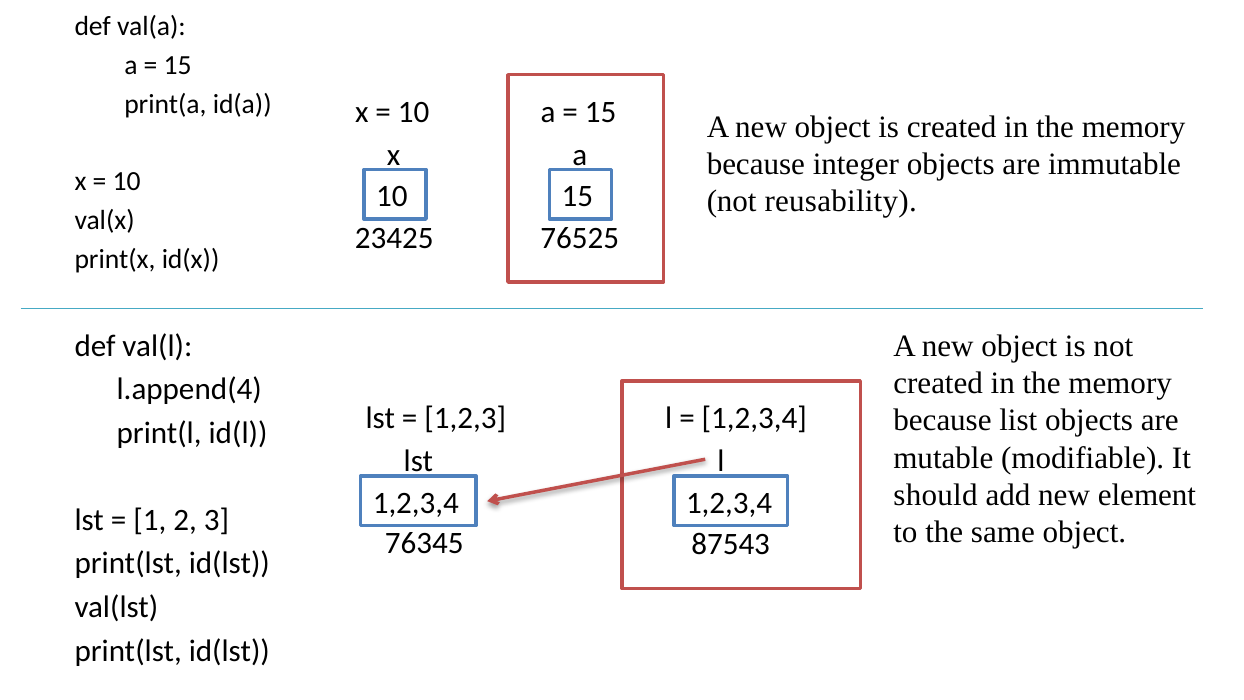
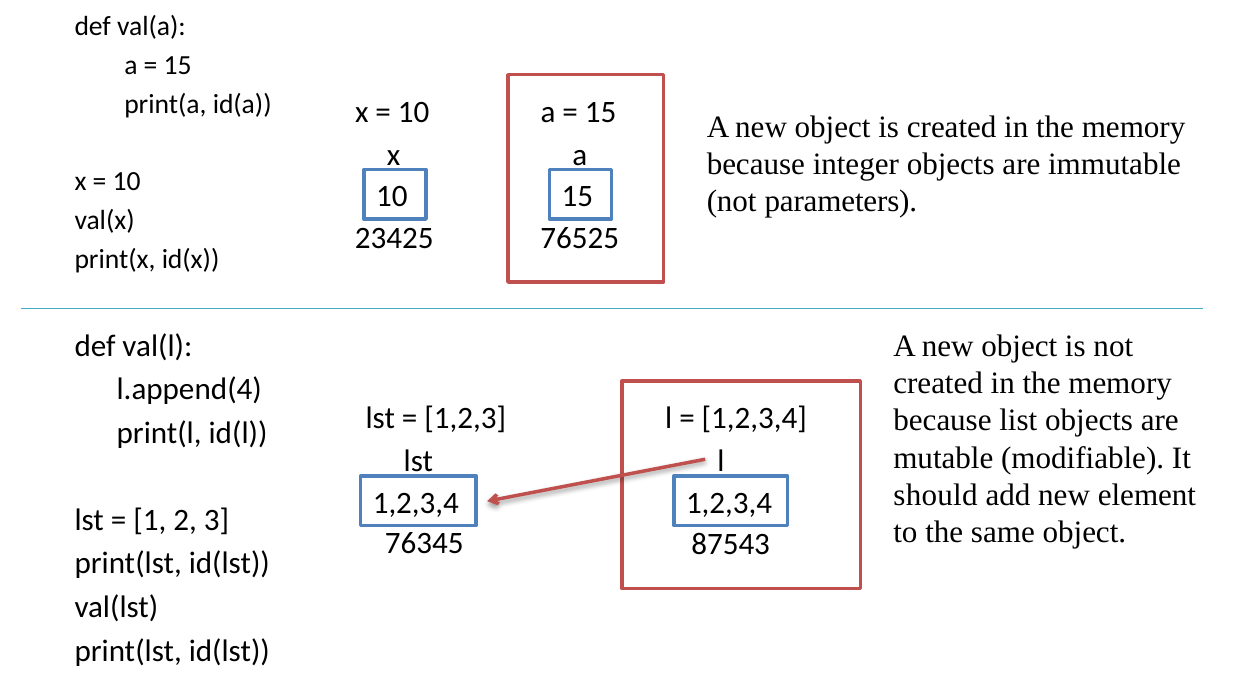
reusability: reusability -> parameters
